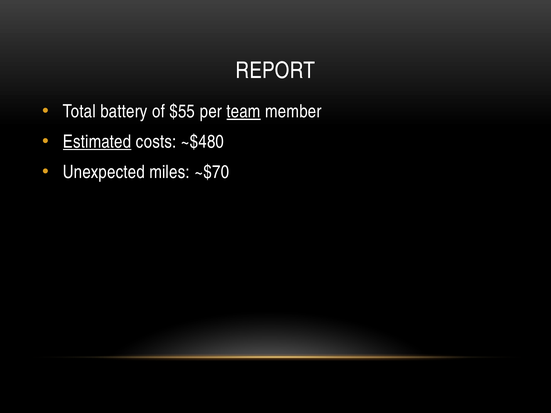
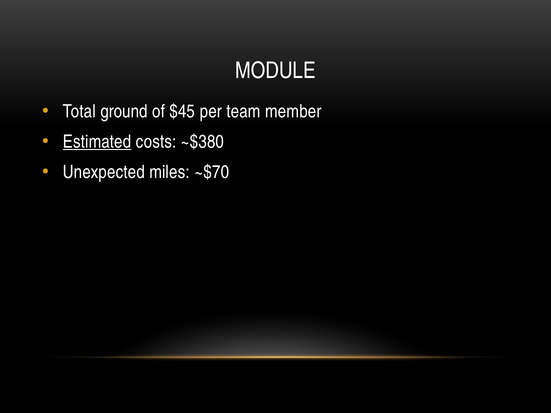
REPORT: REPORT -> MODULE
battery: battery -> ground
$55: $55 -> $45
team underline: present -> none
~$480: ~$480 -> ~$380
